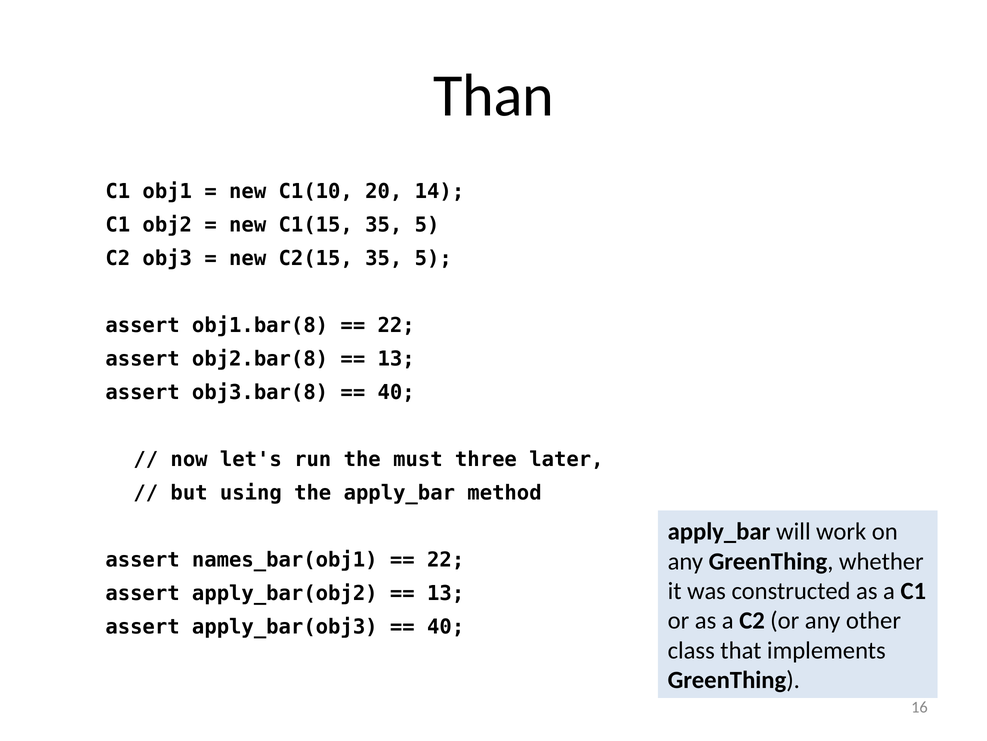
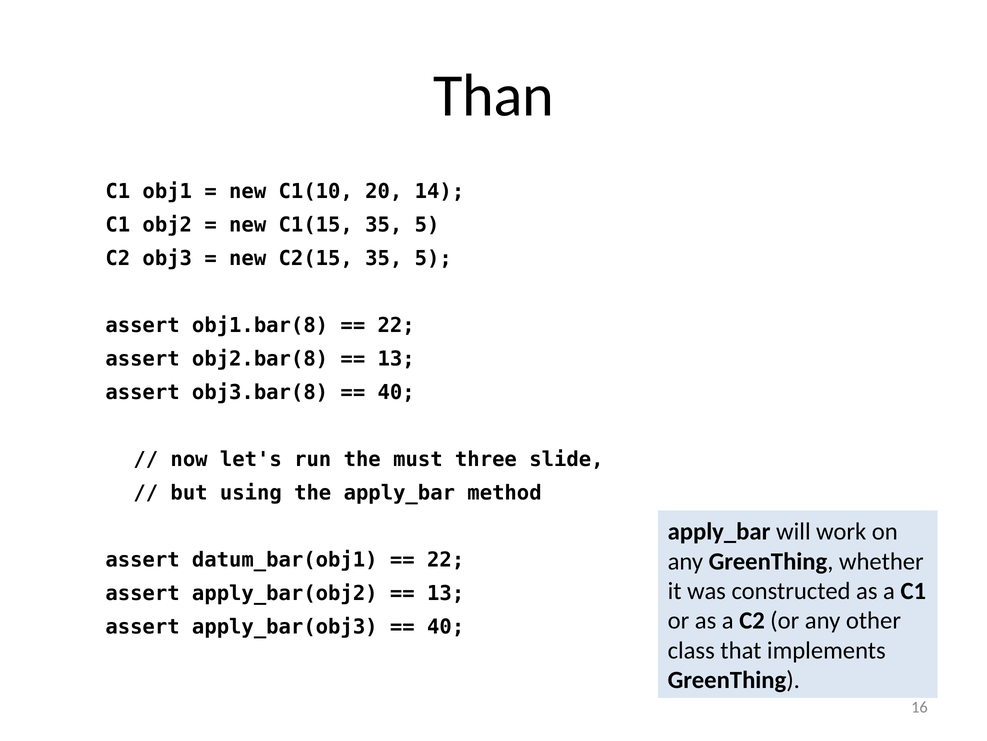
later: later -> slide
names_bar(obj1: names_bar(obj1 -> datum_bar(obj1
